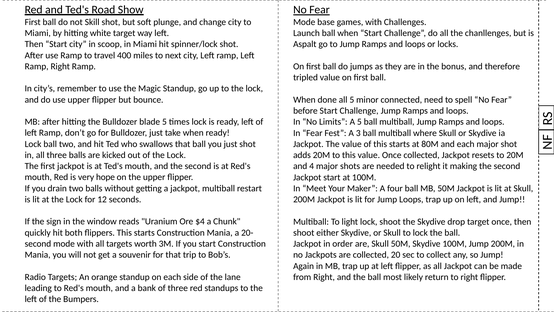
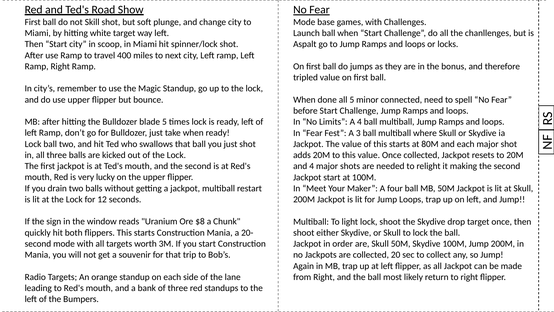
A 5: 5 -> 4
hope: hope -> lucky
$4: $4 -> $8
